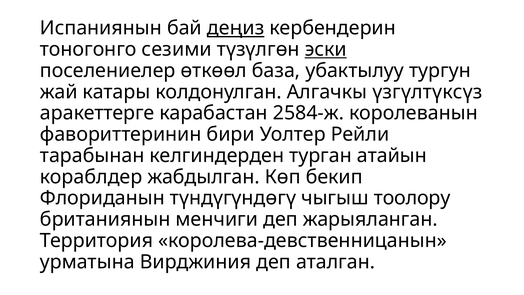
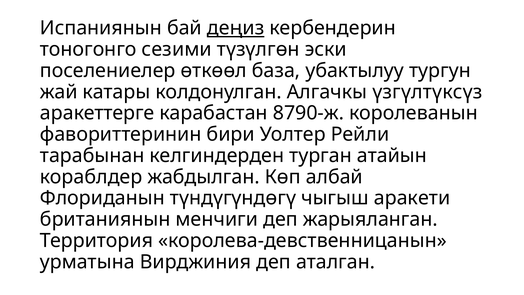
эски underline: present -> none
2584-ж: 2584-ж -> 8790-ж
бекип: бекип -> албай
тоолору: тоолору -> аракети
